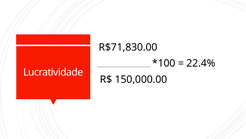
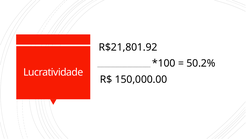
R$71,830.00: R$71,830.00 -> R$21,801.92
22.4%: 22.4% -> 50.2%
